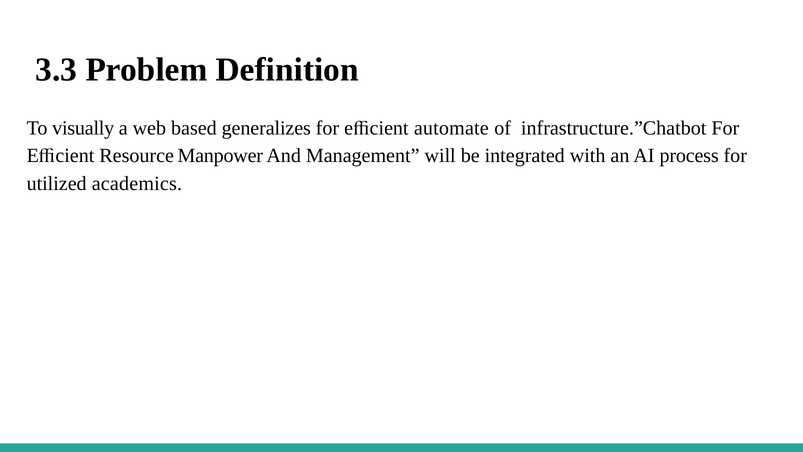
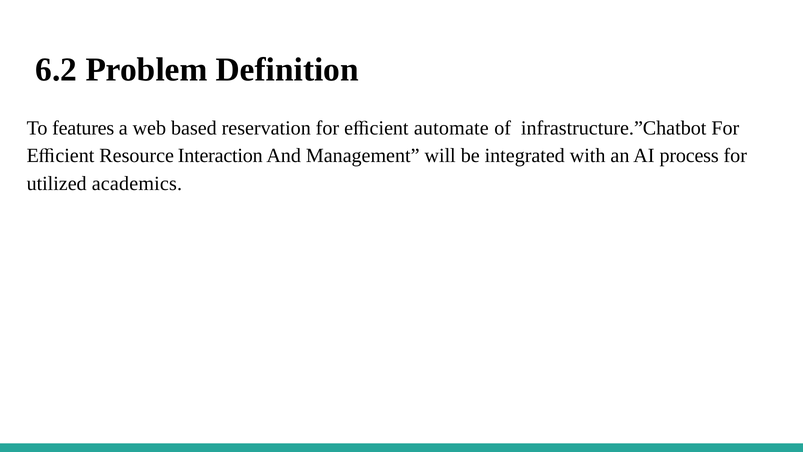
3.3: 3.3 -> 6.2
visually: visually -> features
generalizes: generalizes -> reservation
Manpower: Manpower -> Interaction
